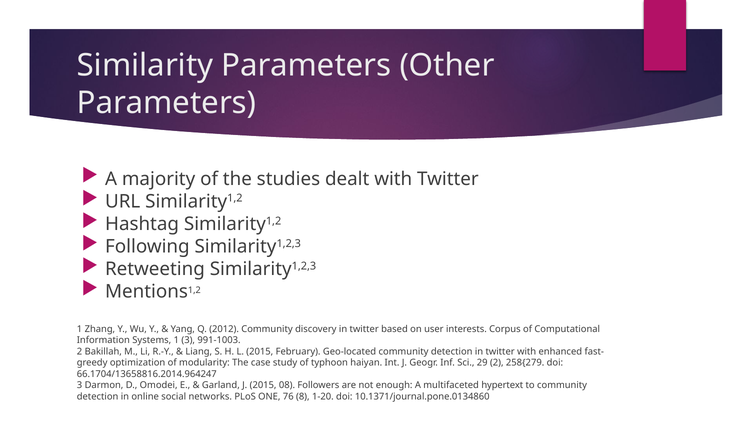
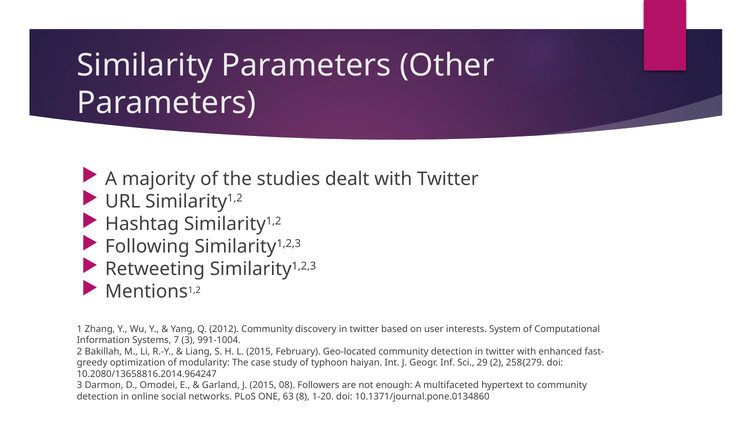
Corpus: Corpus -> System
Systems 1: 1 -> 7
991-1003: 991-1003 -> 991-1004
66.1704/13658816.2014.964247: 66.1704/13658816.2014.964247 -> 10.2080/13658816.2014.964247
76: 76 -> 63
